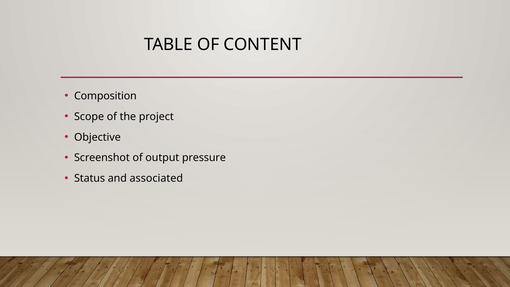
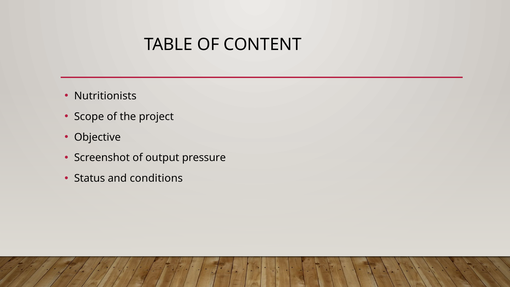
Composition: Composition -> Nutritionists
associated: associated -> conditions
